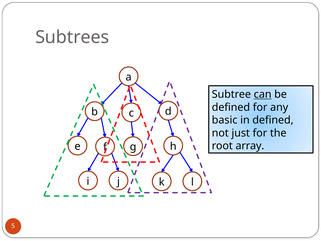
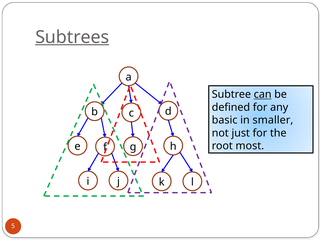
Subtrees underline: none -> present
in defined: defined -> smaller
array: array -> most
